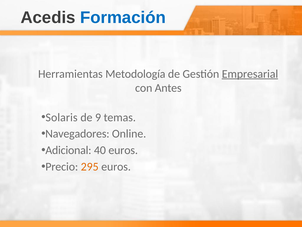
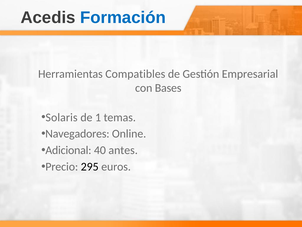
Metodología: Metodología -> Compatibles
Empresarial underline: present -> none
Antes: Antes -> Bases
9: 9 -> 1
40 euros: euros -> antes
295 colour: orange -> black
